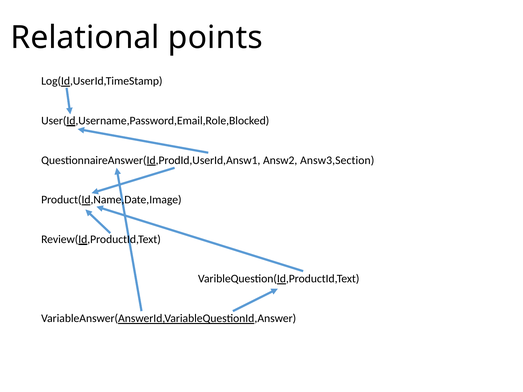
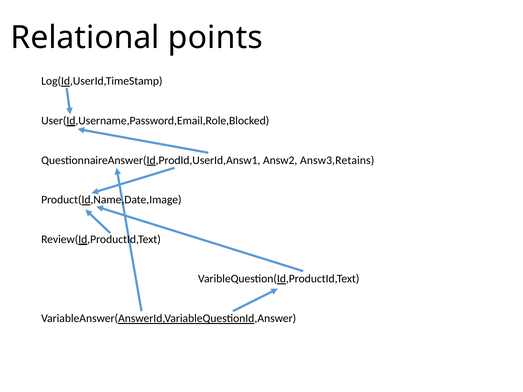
Answ3,Section: Answ3,Section -> Answ3,Retains
